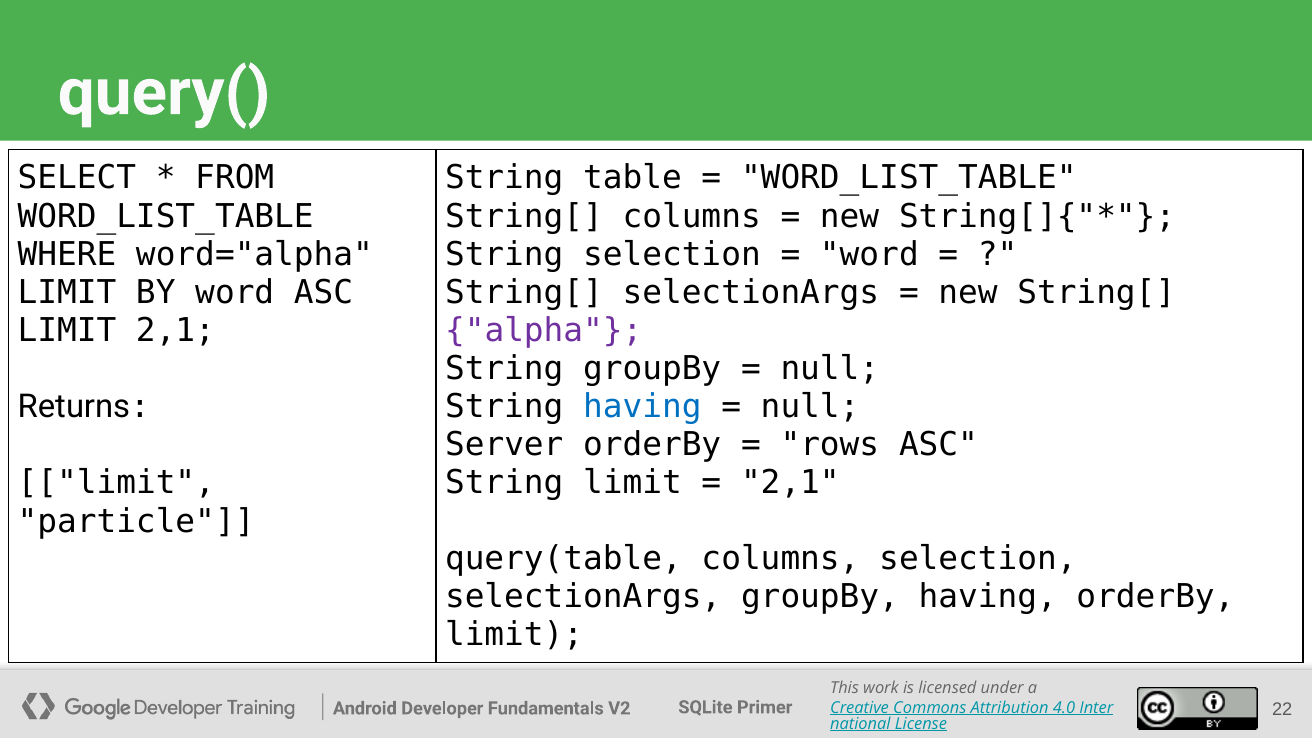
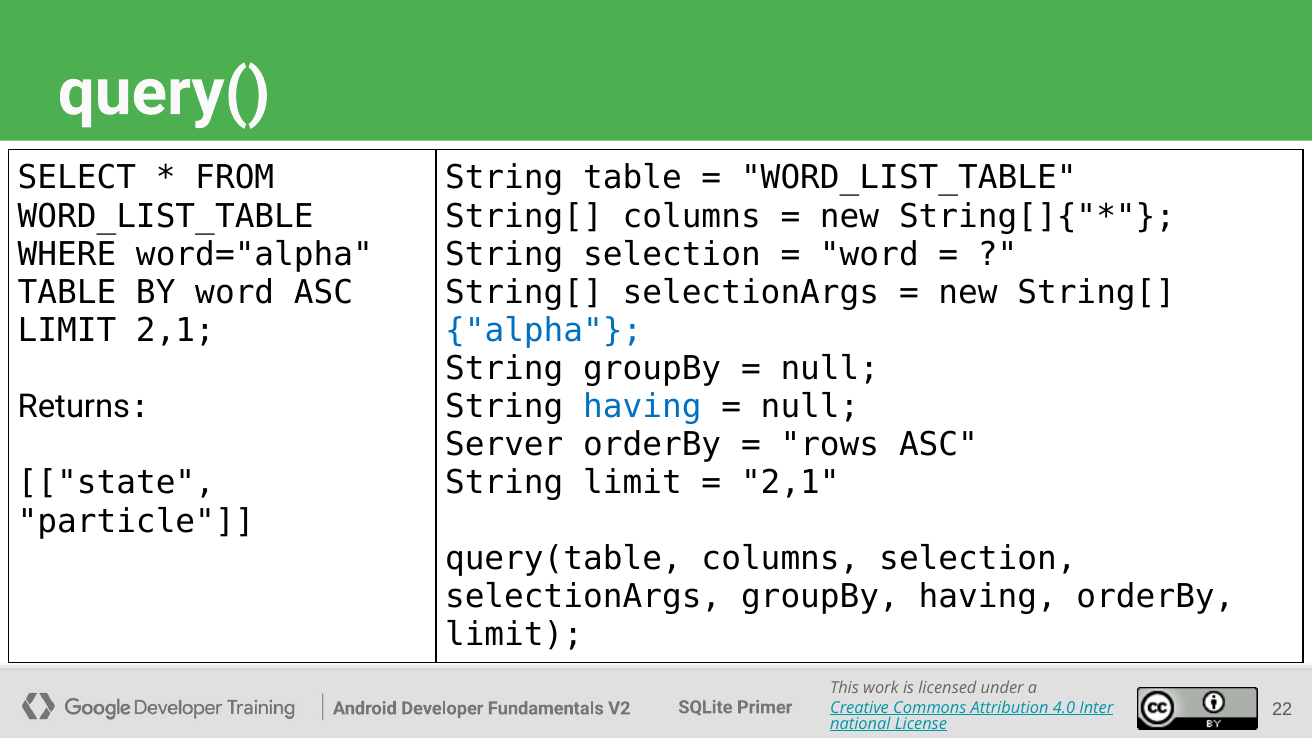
LIMIT at (67, 292): LIMIT -> TABLE
alpha colour: purple -> blue
limit at (116, 483): limit -> state
